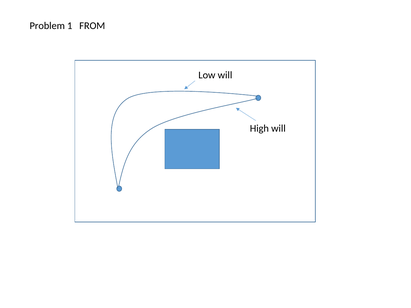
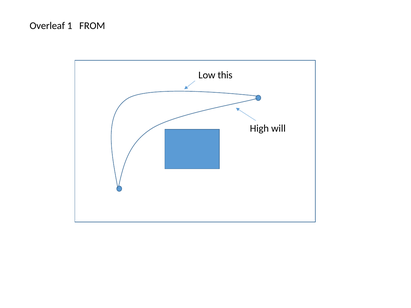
Problem: Problem -> Overleaf
Low will: will -> this
